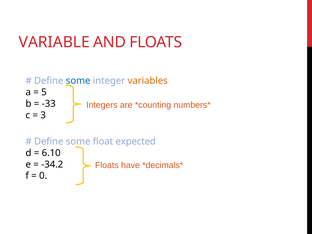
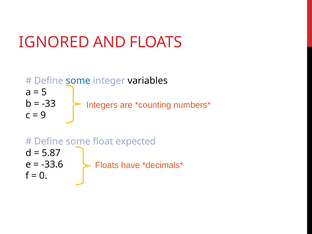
VARIABLE: VARIABLE -> IGNORED
variables colour: orange -> black
3: 3 -> 9
6.10: 6.10 -> 5.87
-34.2: -34.2 -> -33.6
